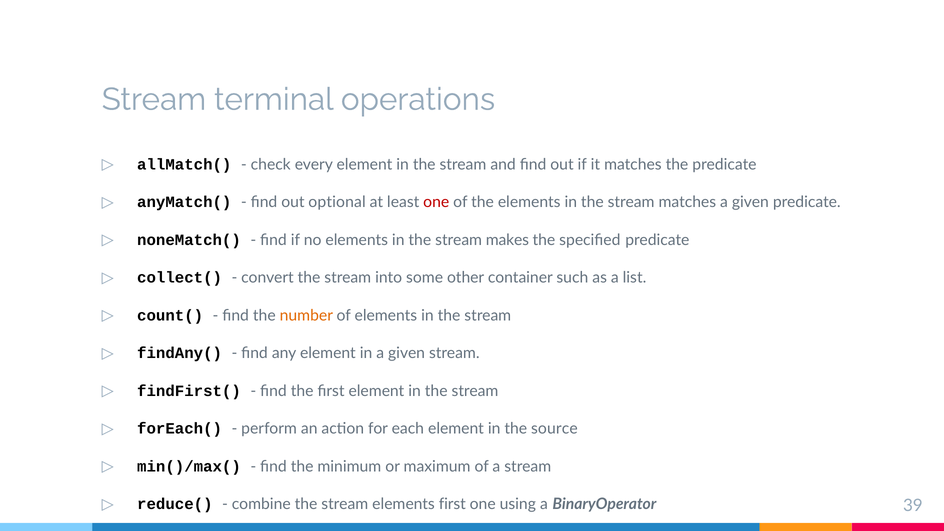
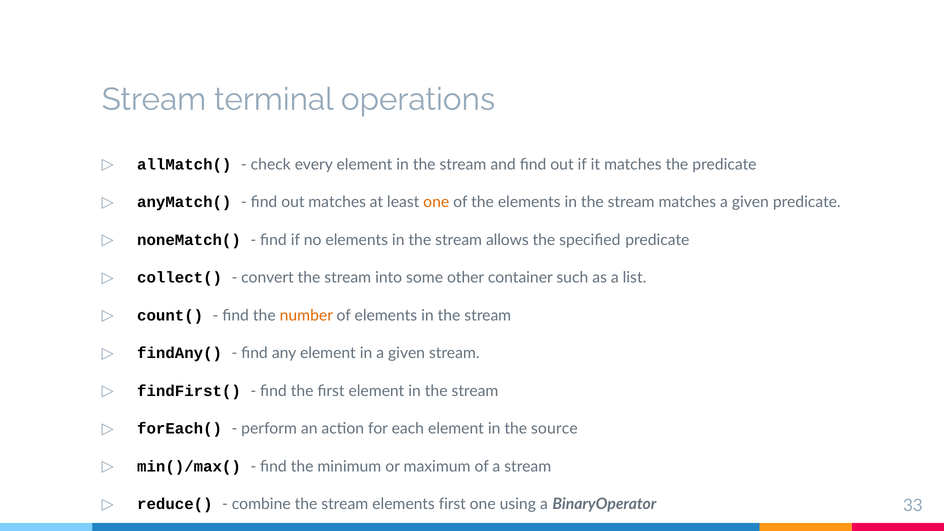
out optional: optional -> matches
one at (436, 202) colour: red -> orange
makes: makes -> allows
39: 39 -> 33
